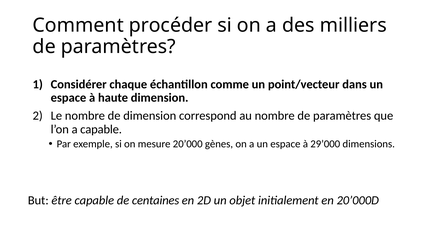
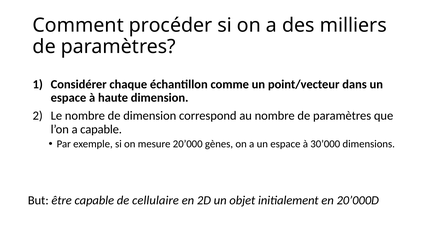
29’000: 29’000 -> 30’000
centaines: centaines -> cellulaire
